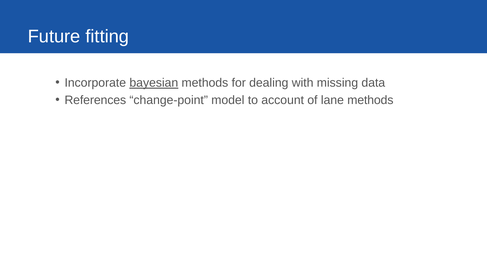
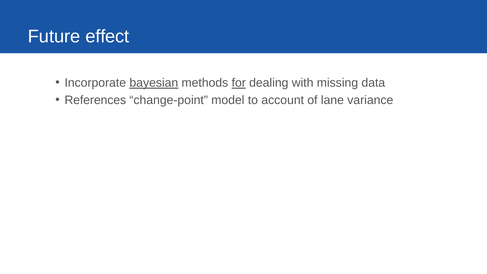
fitting: fitting -> effect
for underline: none -> present
lane methods: methods -> variance
